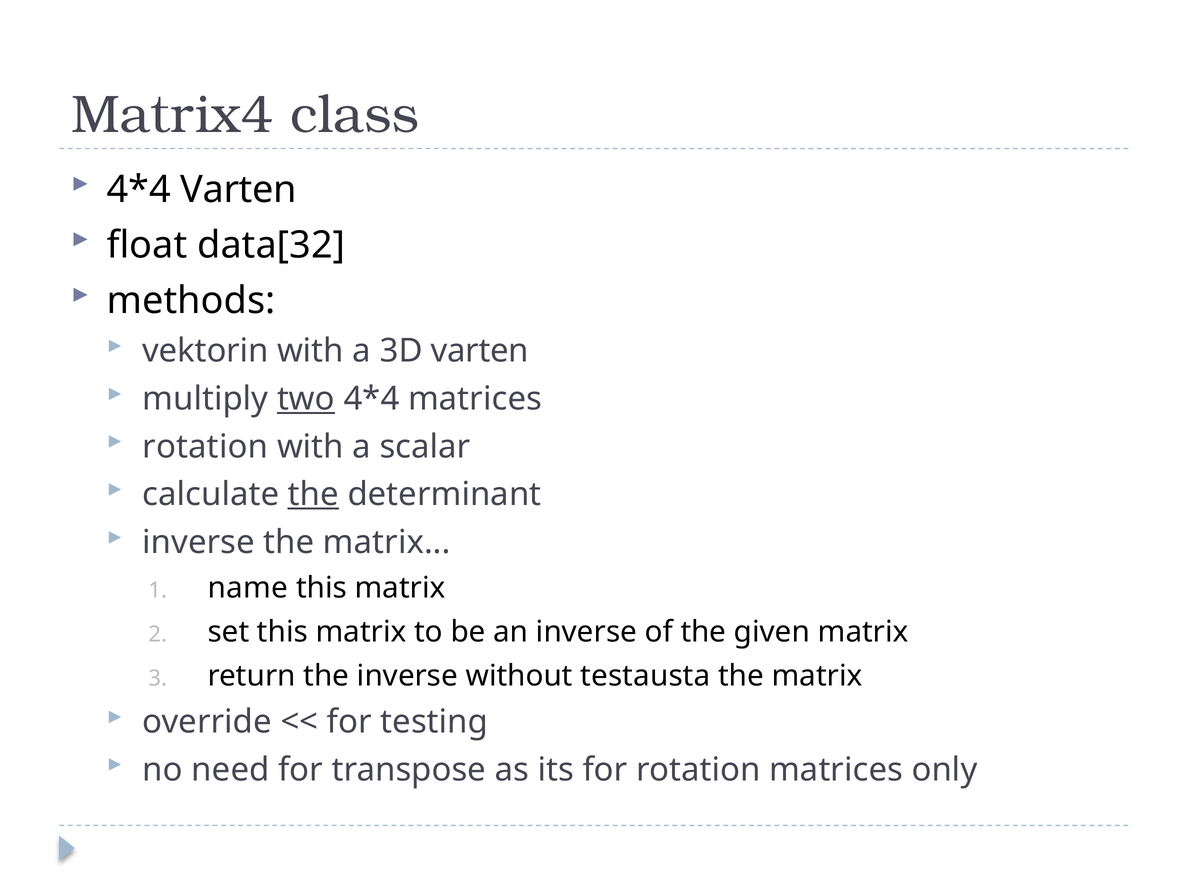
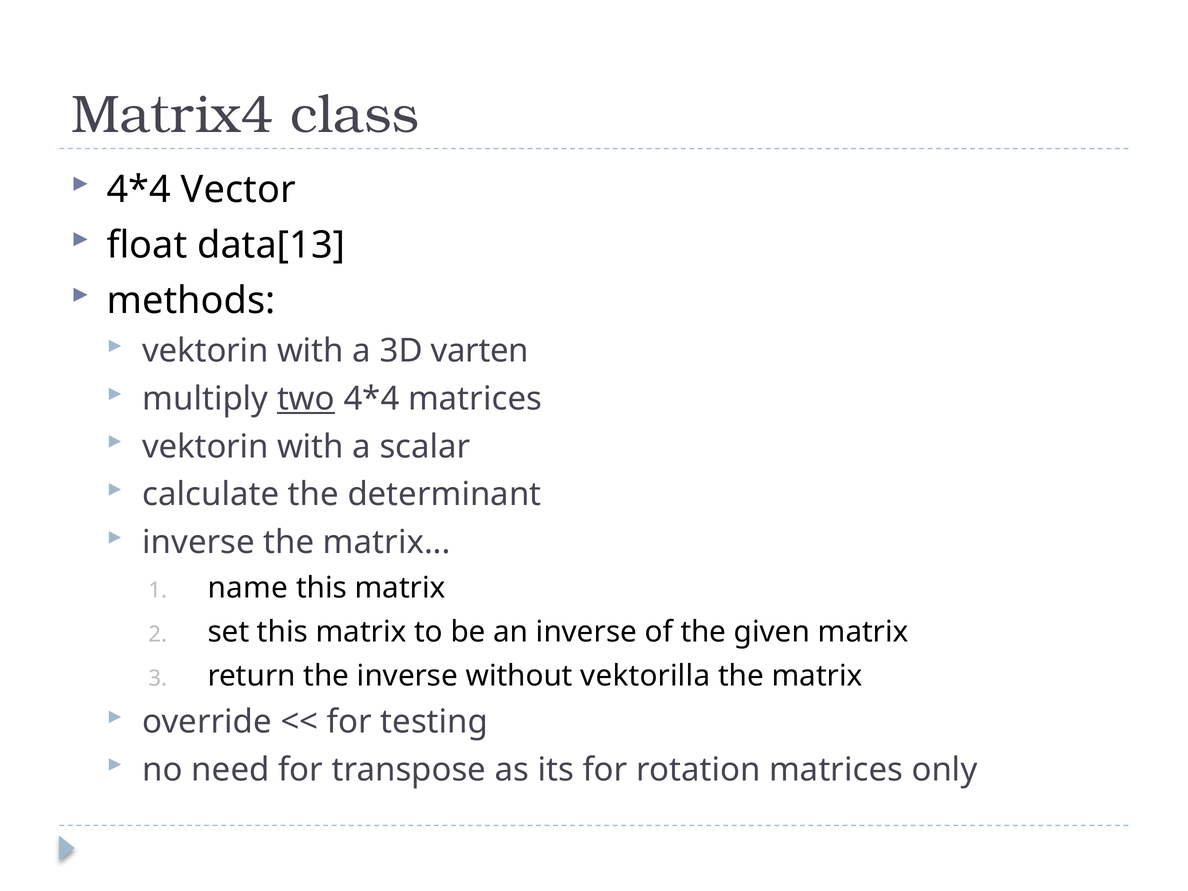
Varten at (238, 190): Varten -> Vector
data[32: data[32 -> data[13
rotation at (205, 447): rotation -> vektorin
the at (313, 495) underline: present -> none
testausta: testausta -> vektorilla
